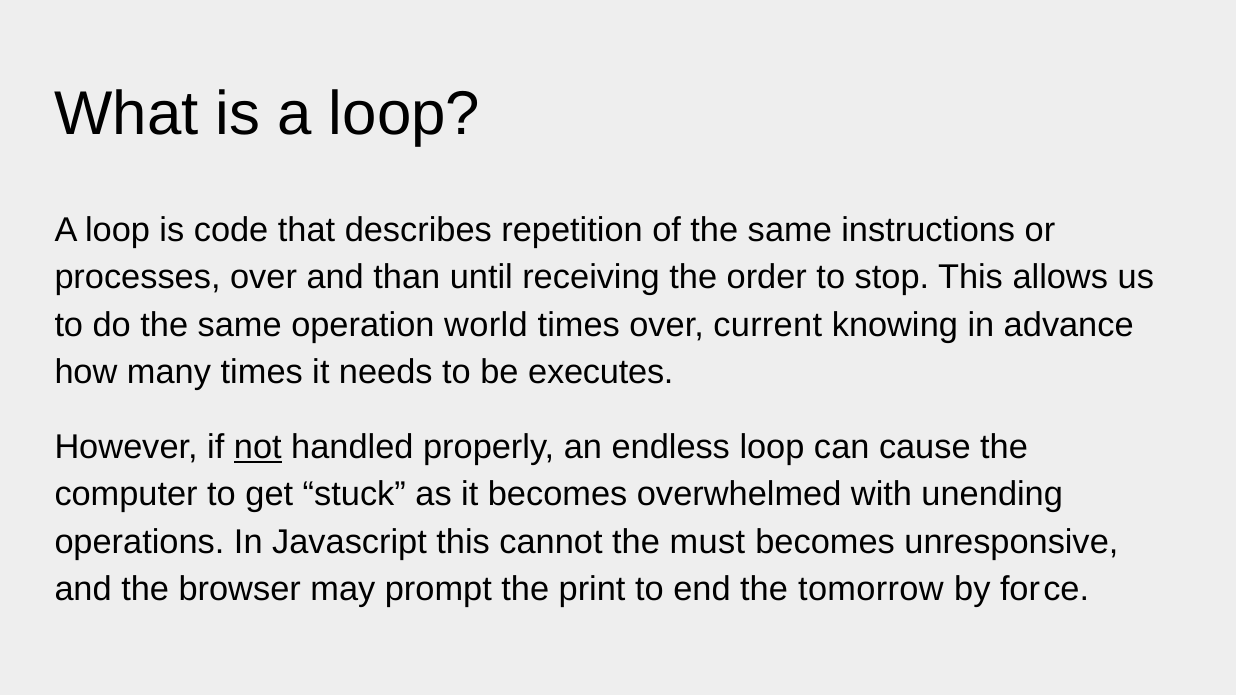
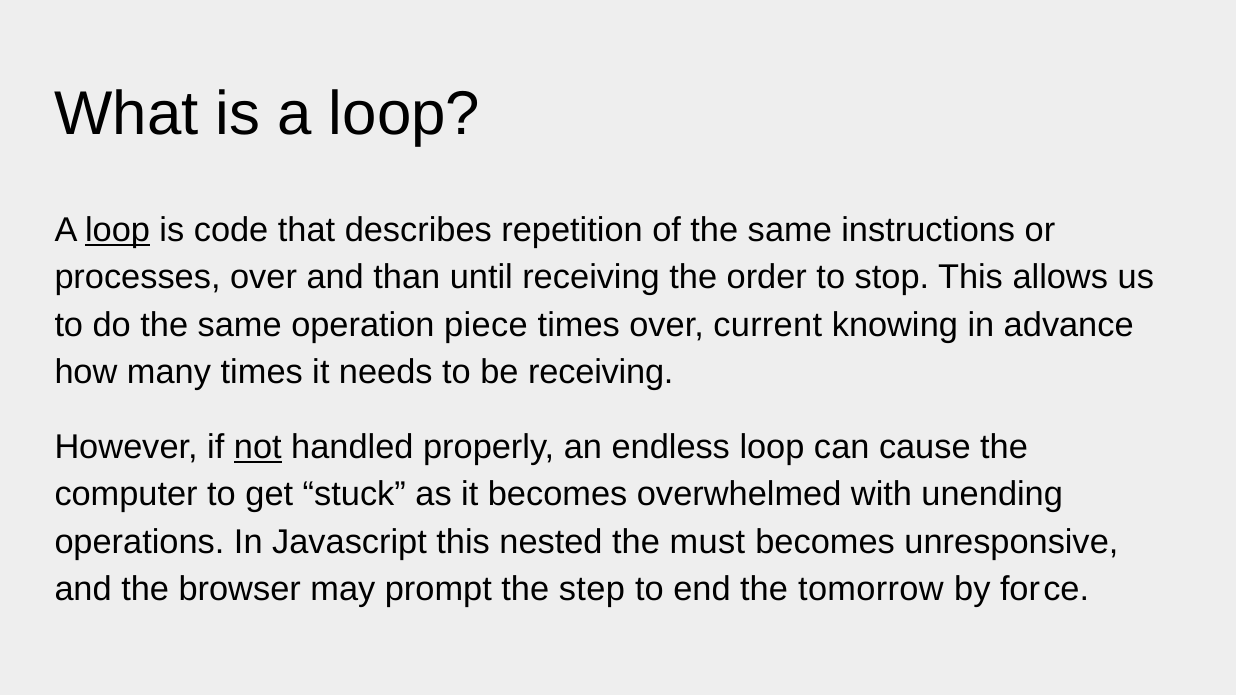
loop at (117, 230) underline: none -> present
world: world -> piece
be executes: executes -> receiving
cannot: cannot -> nested
print: print -> step
